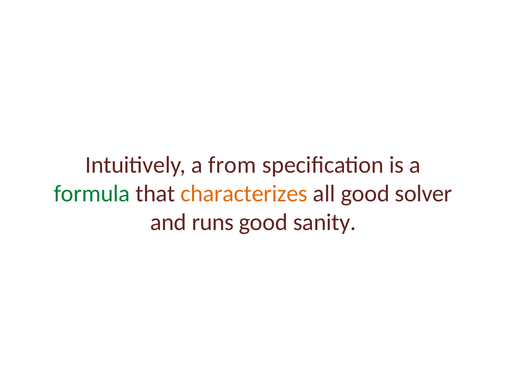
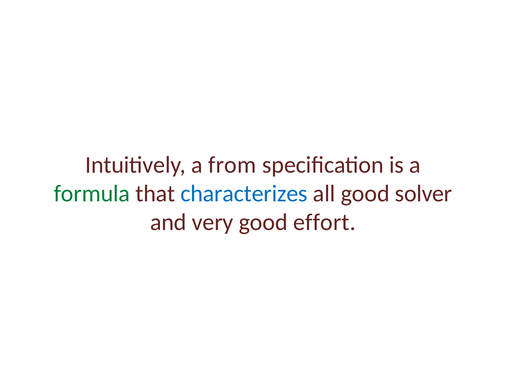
characterizes colour: orange -> blue
runs: runs -> very
sanity: sanity -> effort
